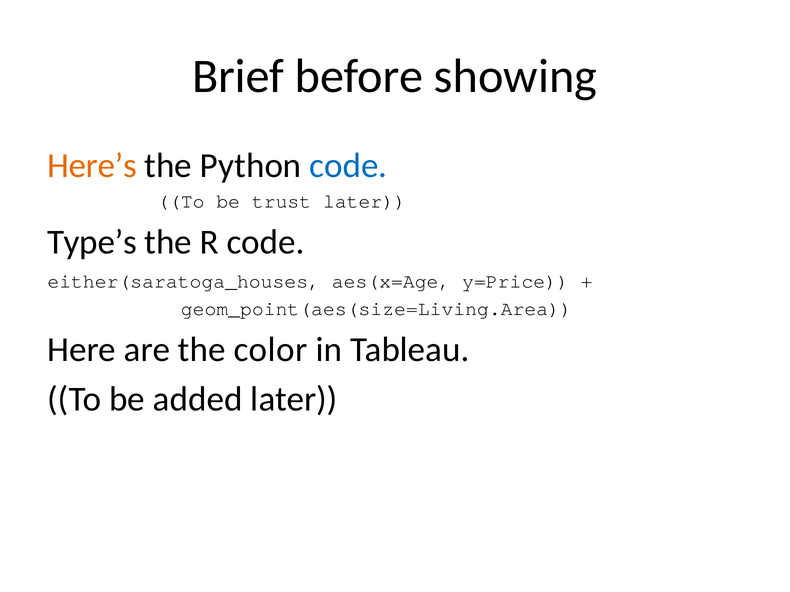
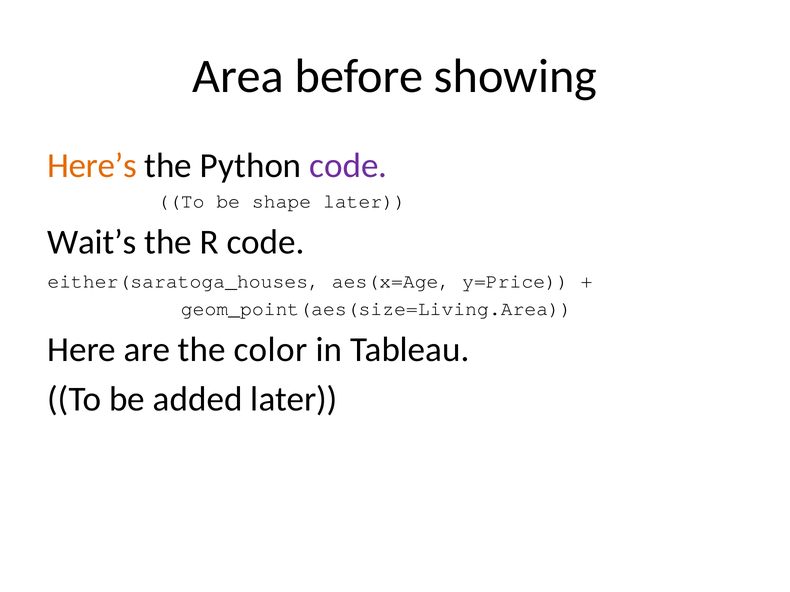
Brief: Brief -> Area
code at (348, 166) colour: blue -> purple
trust: trust -> shape
Type’s: Type’s -> Wait’s
